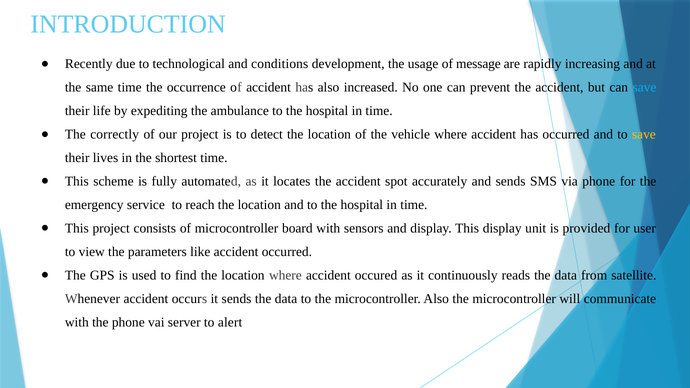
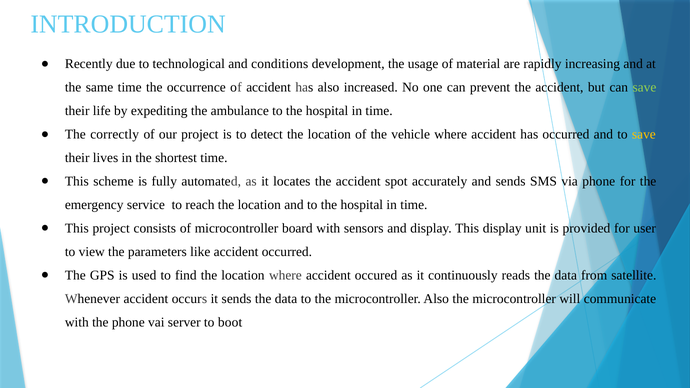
message: message -> material
save at (644, 88) colour: light blue -> light green
alert: alert -> boot
